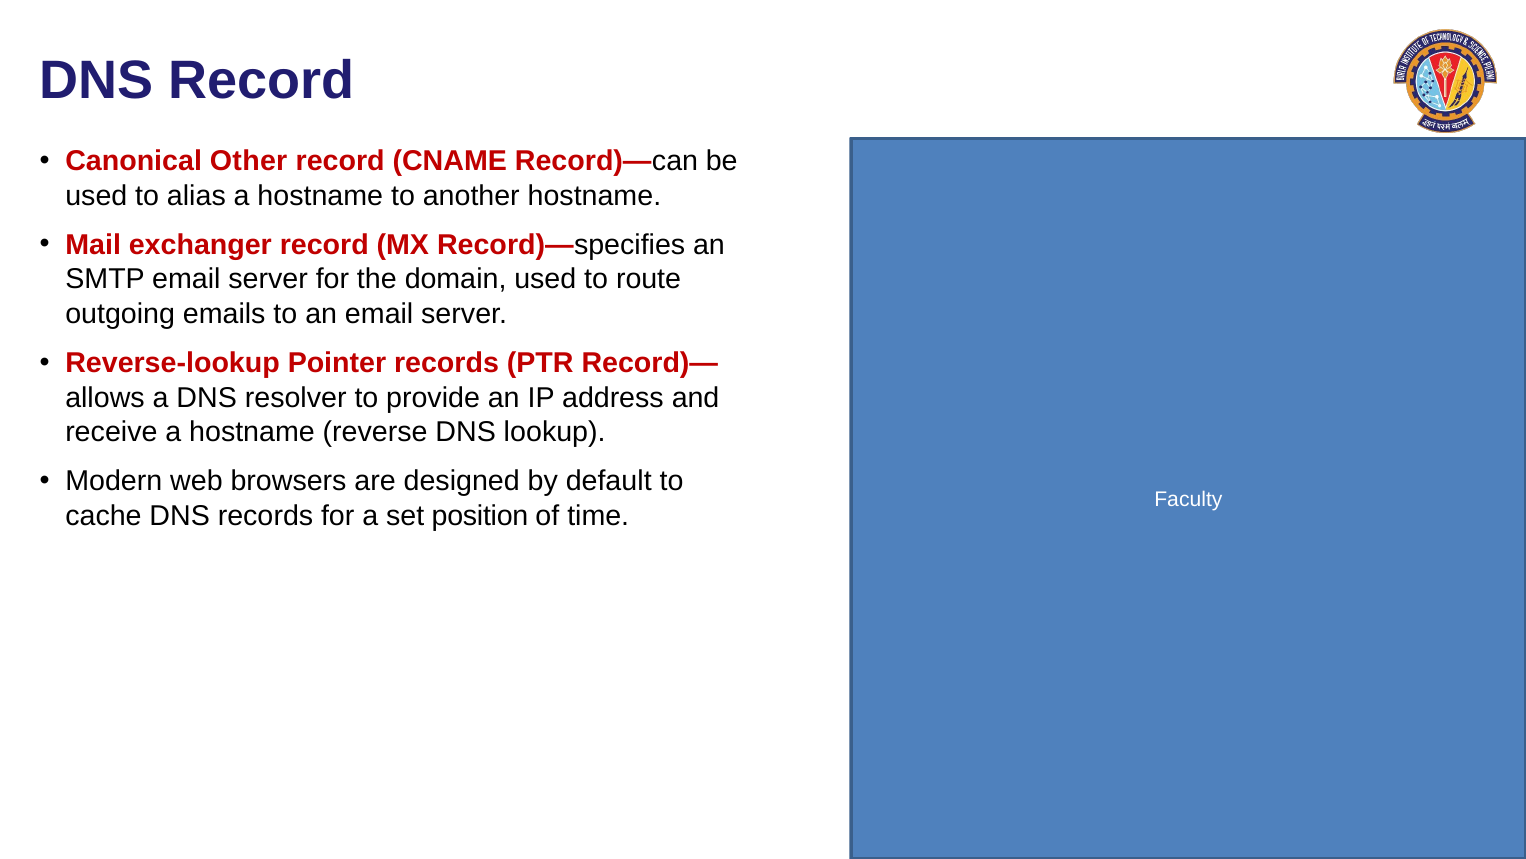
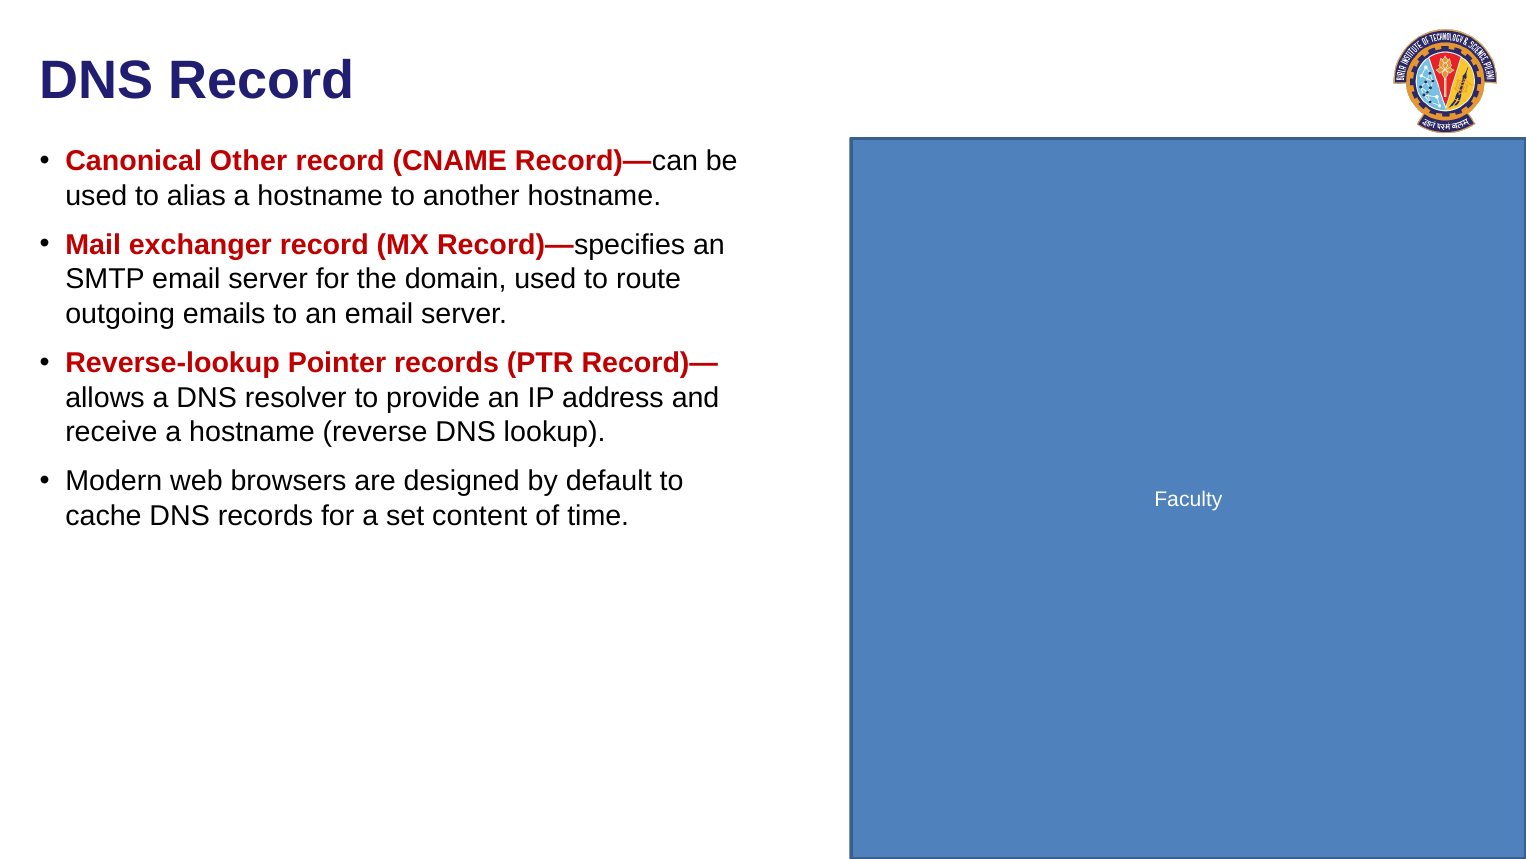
position: position -> content
